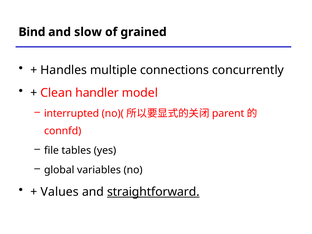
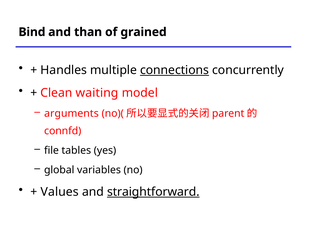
slow: slow -> than
connections underline: none -> present
handler: handler -> waiting
interrupted: interrupted -> arguments
